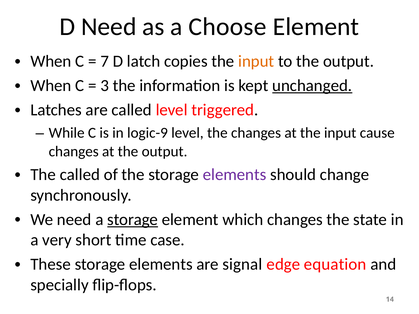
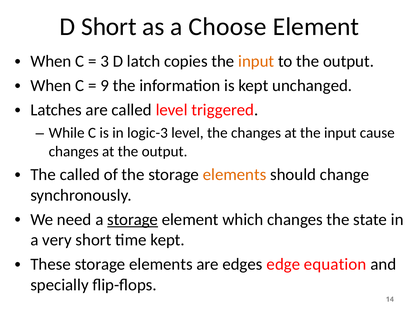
D Need: Need -> Short
7: 7 -> 3
3: 3 -> 9
unchanged underline: present -> none
logic-9: logic-9 -> logic-3
elements at (235, 175) colour: purple -> orange
time case: case -> kept
signal: signal -> edges
